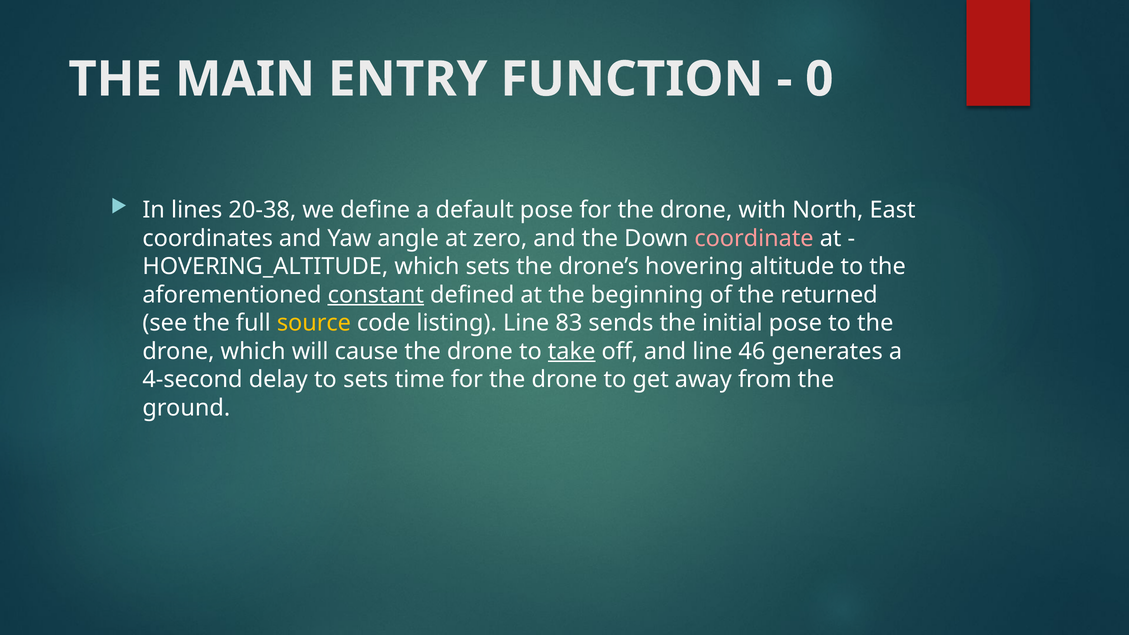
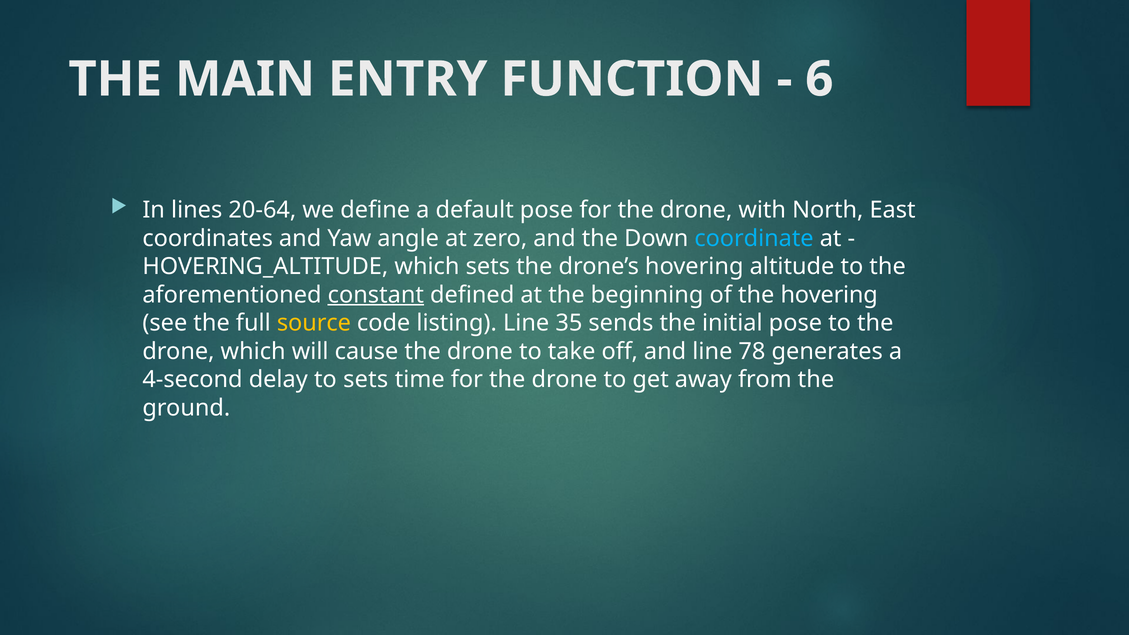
0: 0 -> 6
20-38: 20-38 -> 20-64
coordinate colour: pink -> light blue
the returned: returned -> hovering
83: 83 -> 35
take underline: present -> none
46: 46 -> 78
